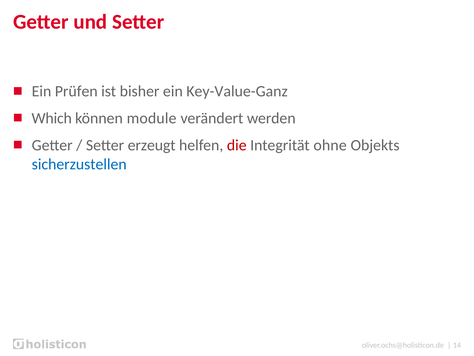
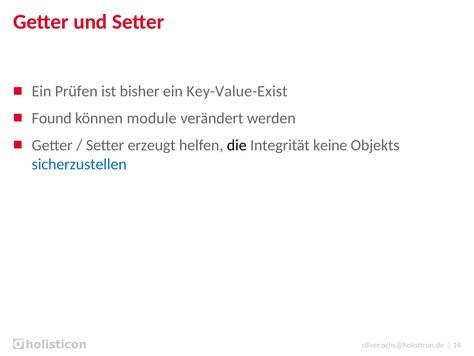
Key-Value-Ganz: Key-Value-Ganz -> Key-Value-Exist
Which: Which -> Found
die colour: red -> black
ohne: ohne -> keine
